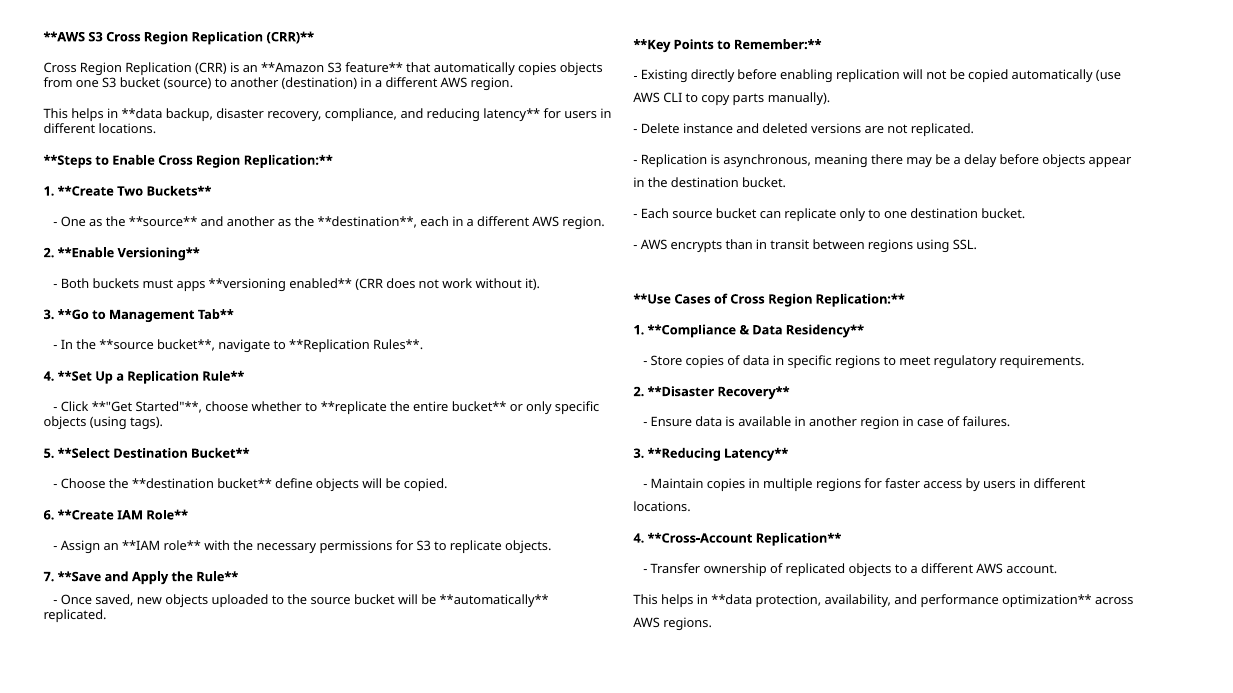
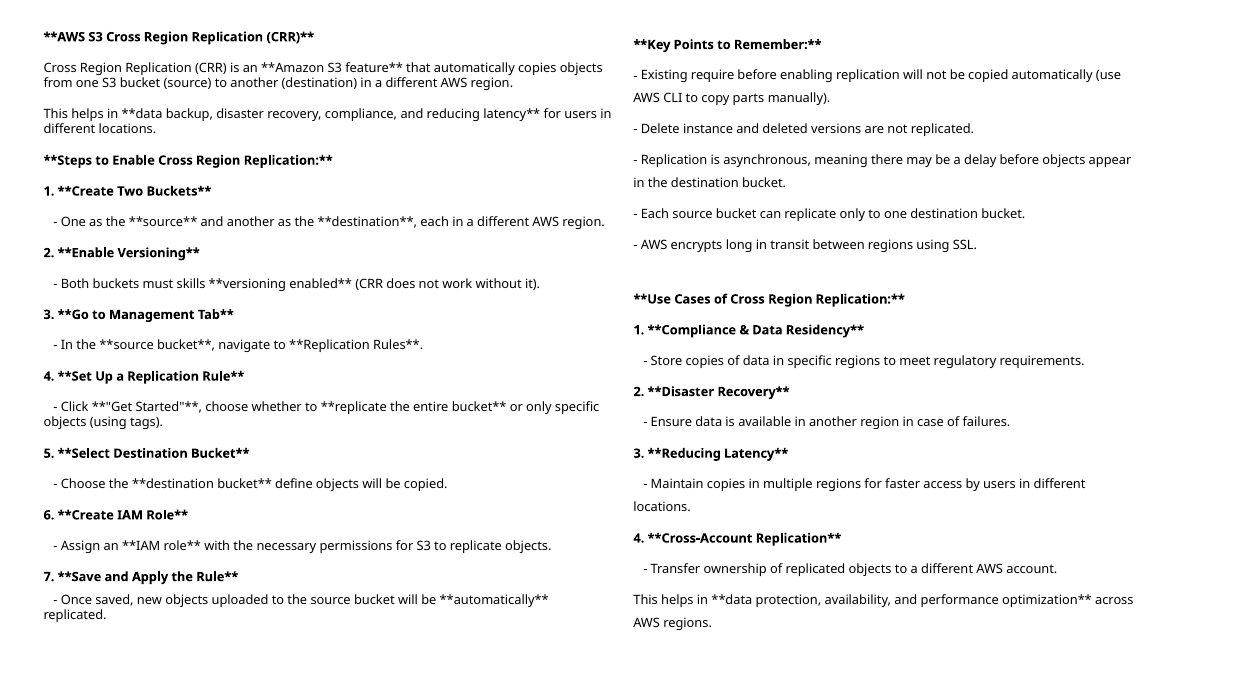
directly: directly -> require
than: than -> long
apps: apps -> skills
